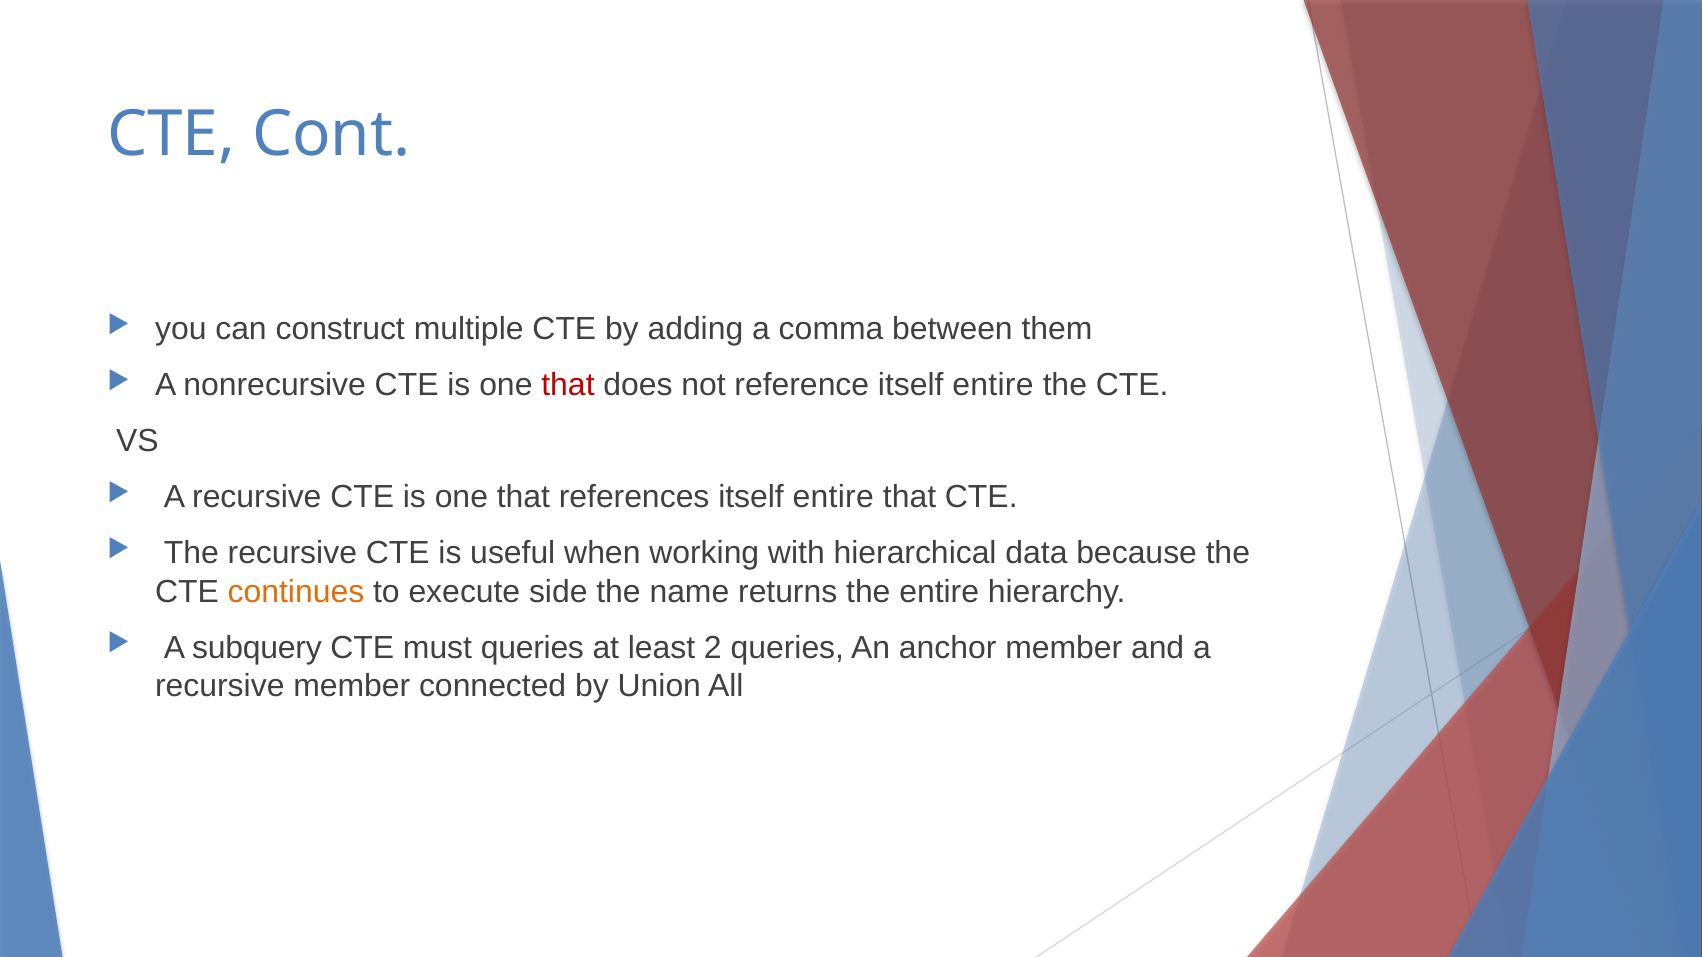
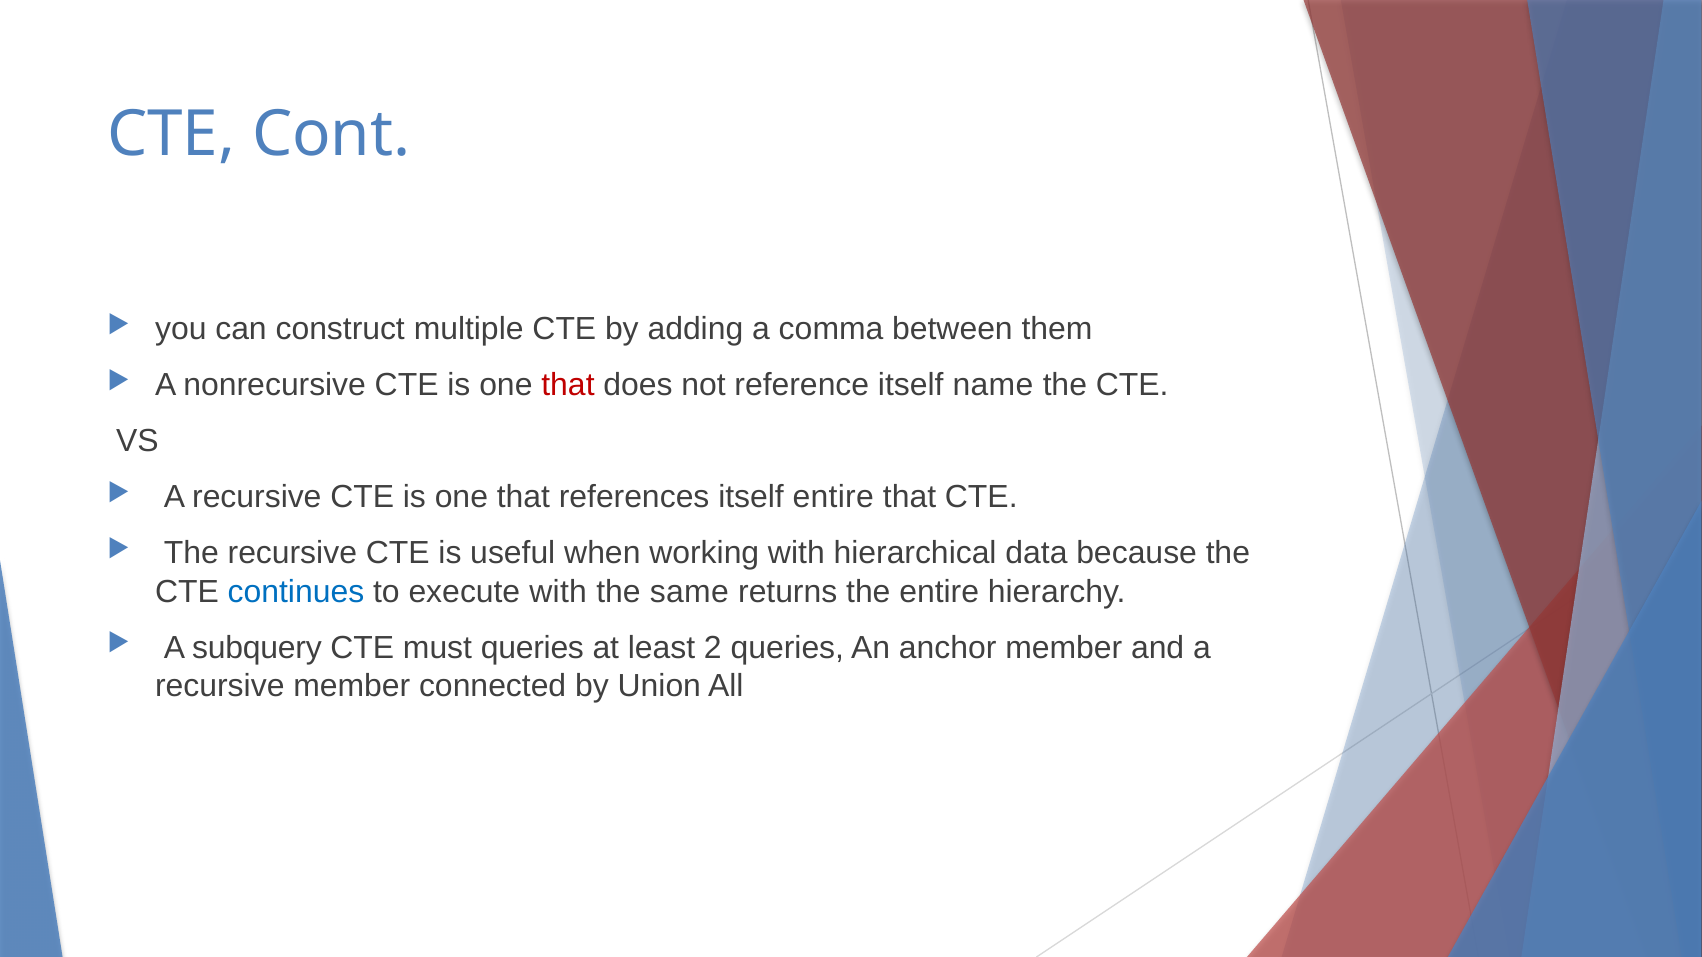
reference itself entire: entire -> name
continues colour: orange -> blue
execute side: side -> with
name: name -> same
